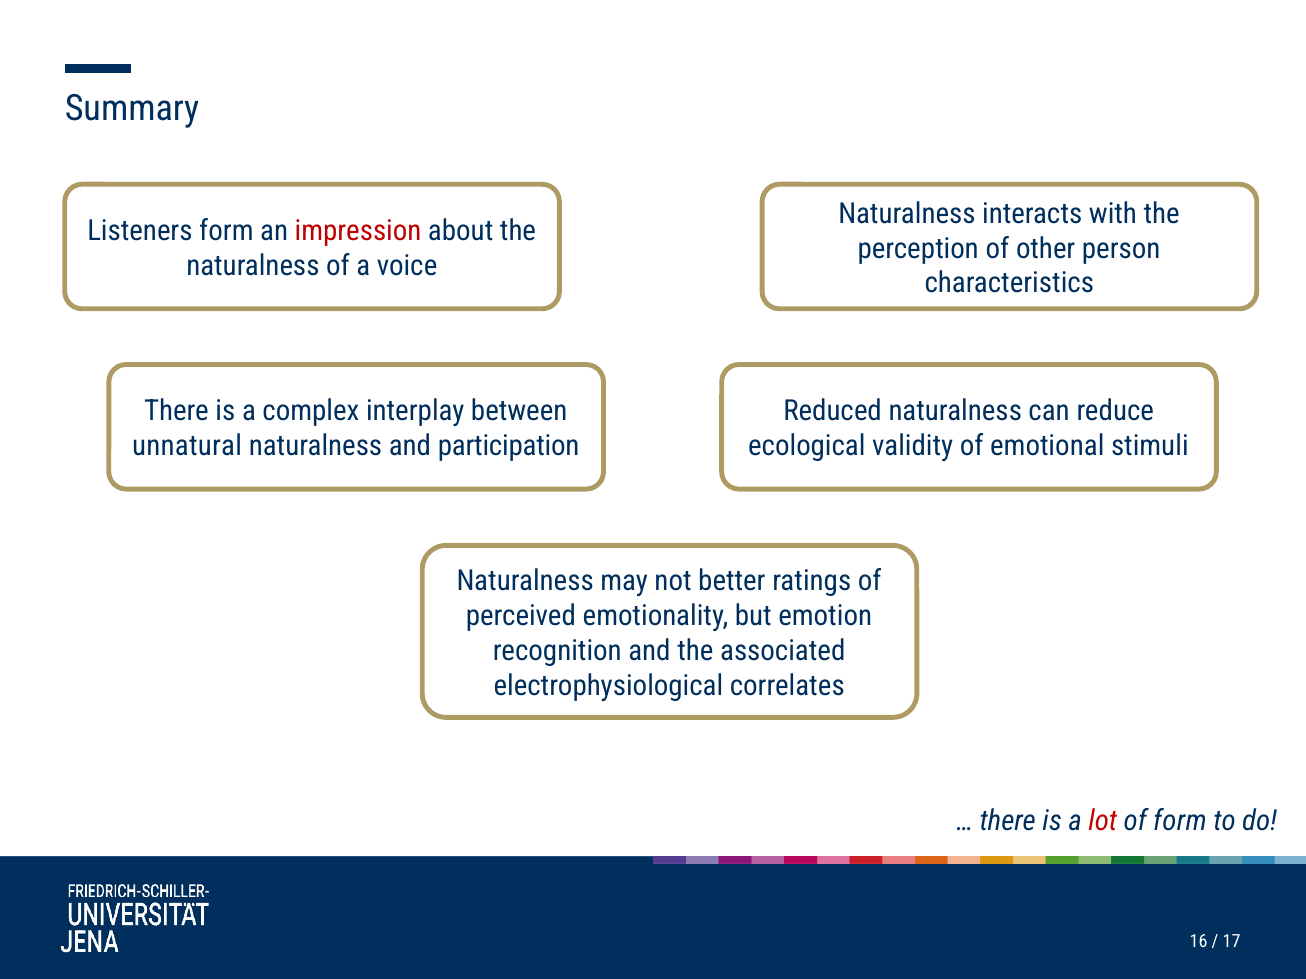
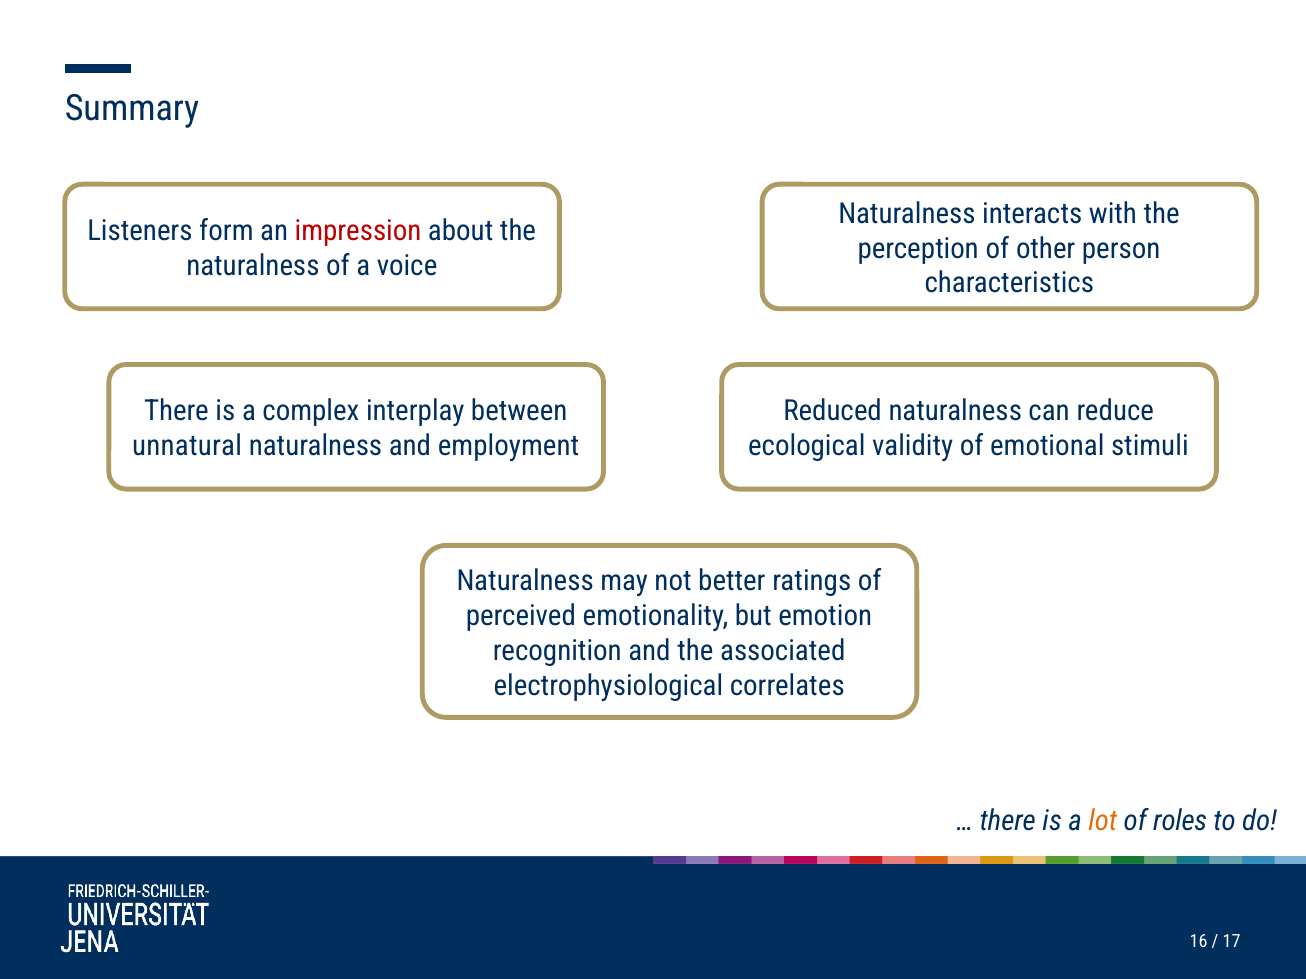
participation: participation -> employment
lot colour: red -> orange
of form: form -> roles
